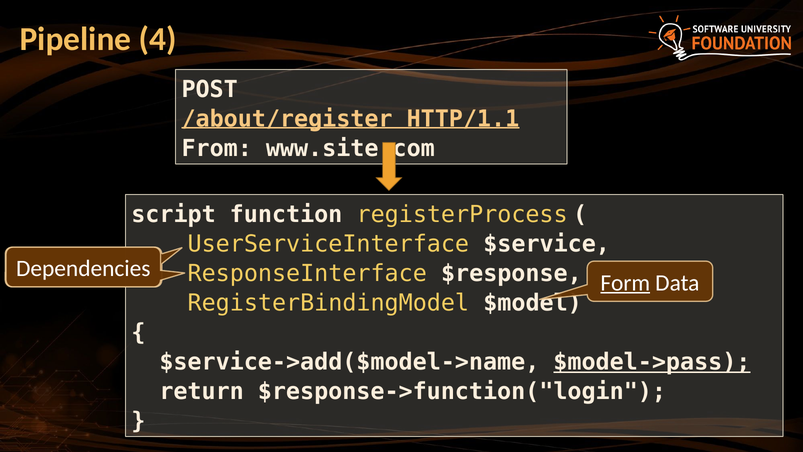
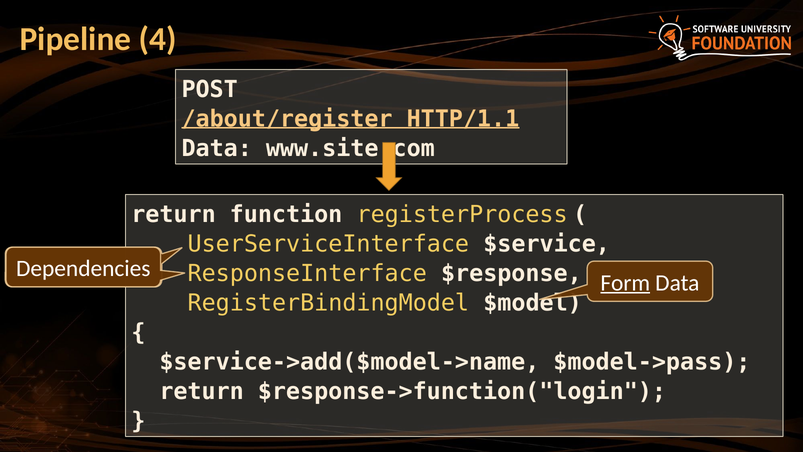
From at (217, 148): From -> Data
script at (174, 214): script -> return
$model->pass underline: present -> none
